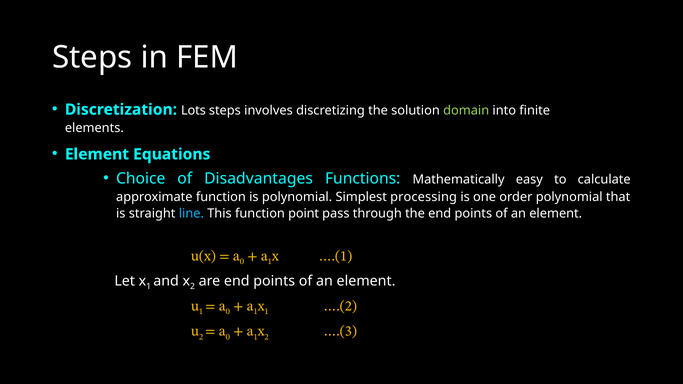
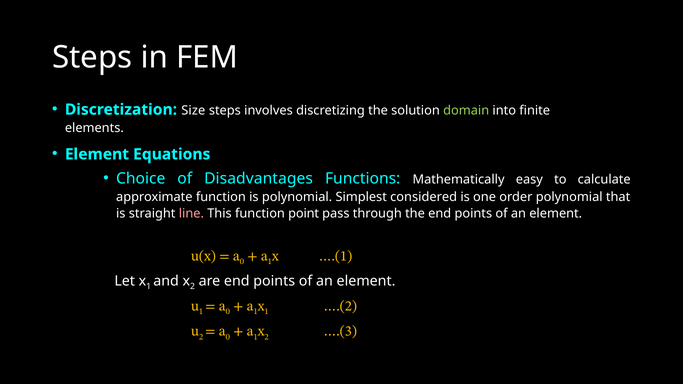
Lots: Lots -> Size
processing: processing -> considered
line colour: light blue -> pink
